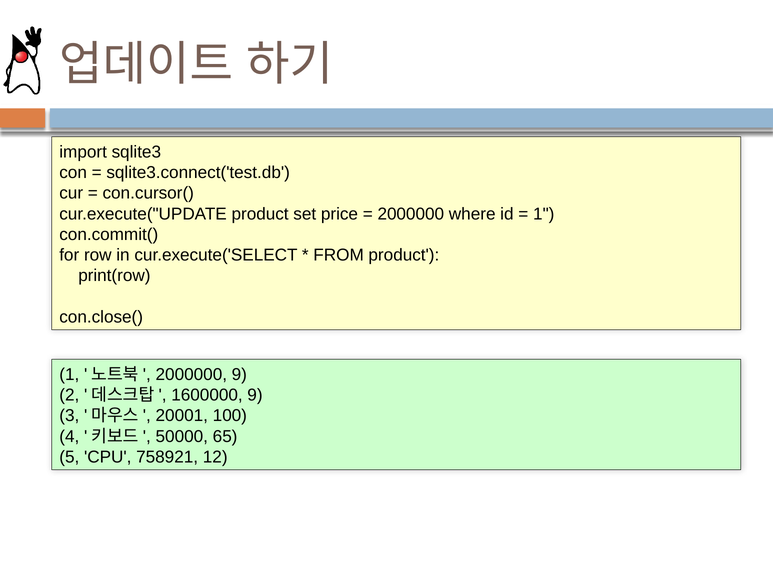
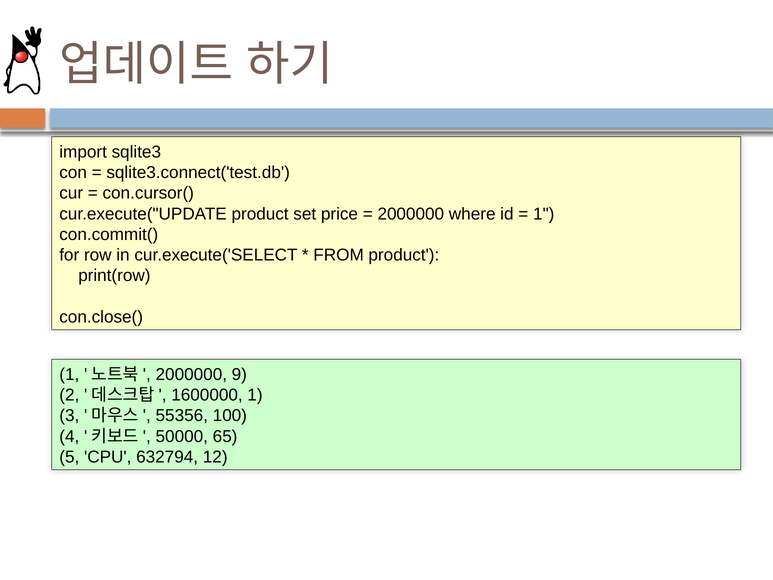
1600000 9: 9 -> 1
20001: 20001 -> 55356
758921: 758921 -> 632794
